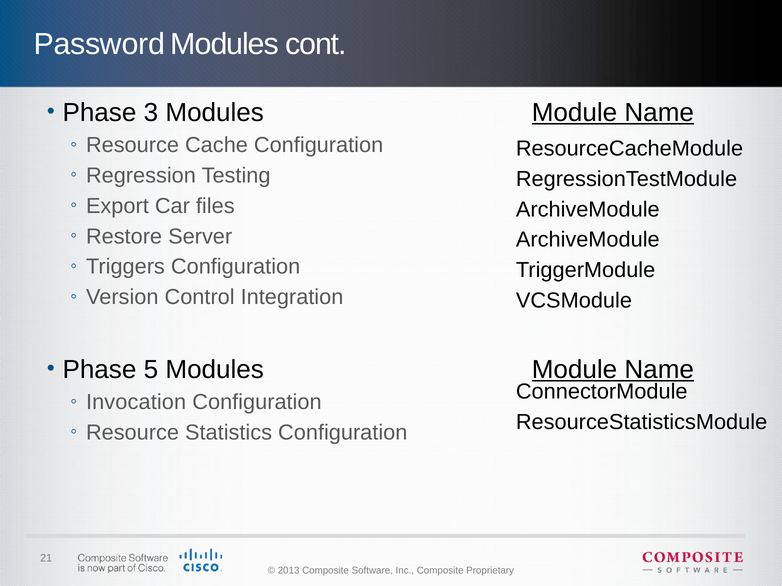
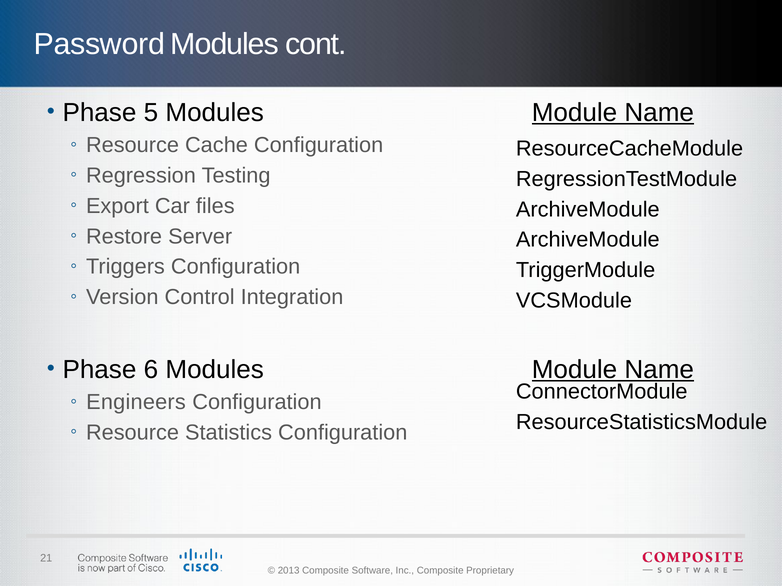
3: 3 -> 5
5: 5 -> 6
Invocation: Invocation -> Engineers
